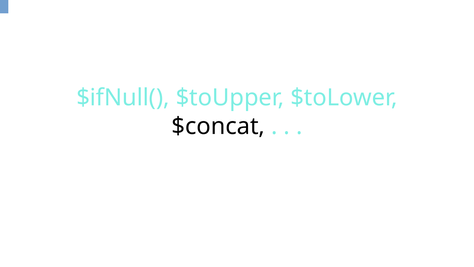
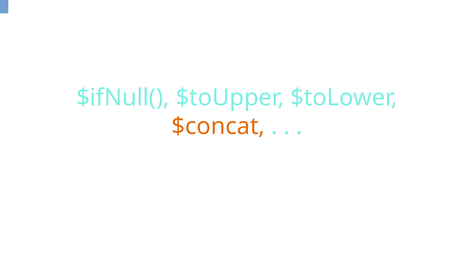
$concat colour: black -> orange
